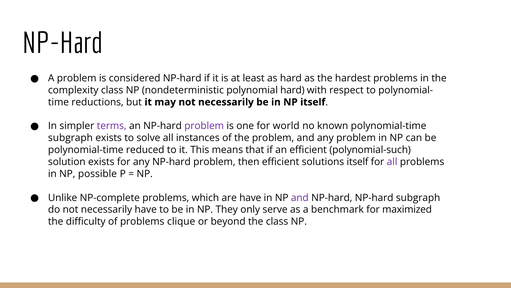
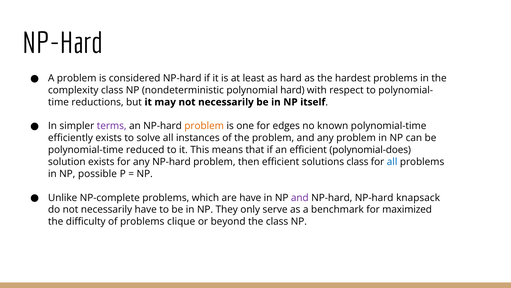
problem at (204, 126) colour: purple -> orange
world: world -> edges
subgraph at (70, 138): subgraph -> efficiently
polynomial-such: polynomial-such -> polynomial-does
solutions itself: itself -> class
all at (392, 162) colour: purple -> blue
NP-hard subgraph: subgraph -> knapsack
